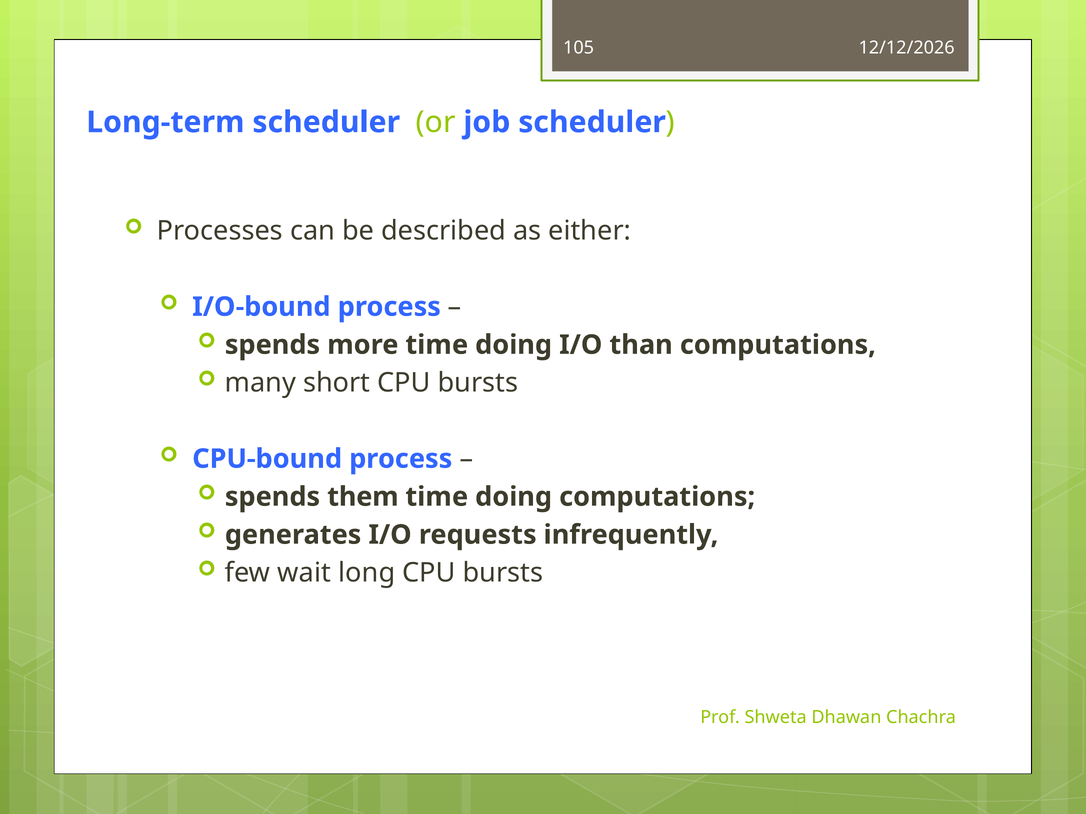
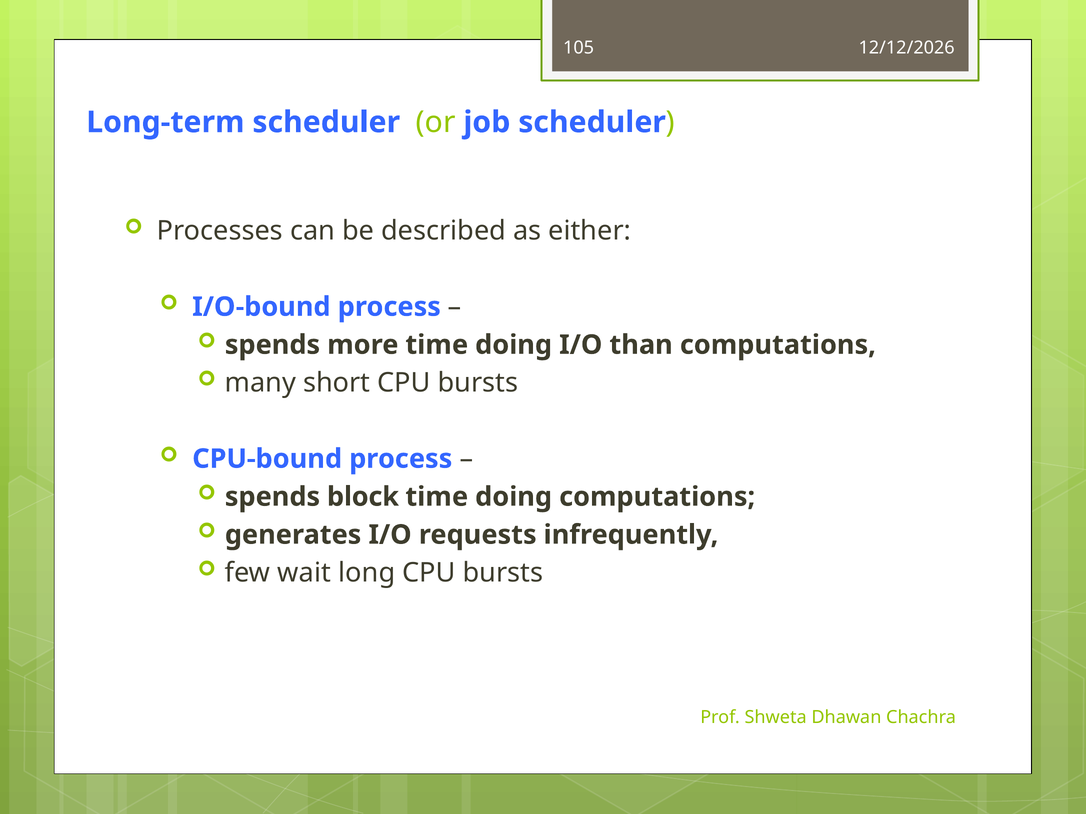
them: them -> block
